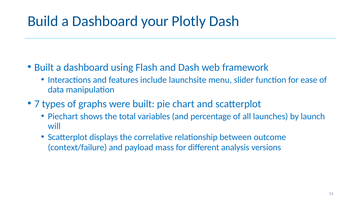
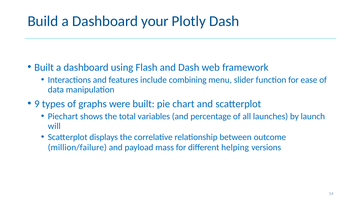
launchsite: launchsite -> combining
7: 7 -> 9
context/failure: context/failure -> million/failure
analysis: analysis -> helping
